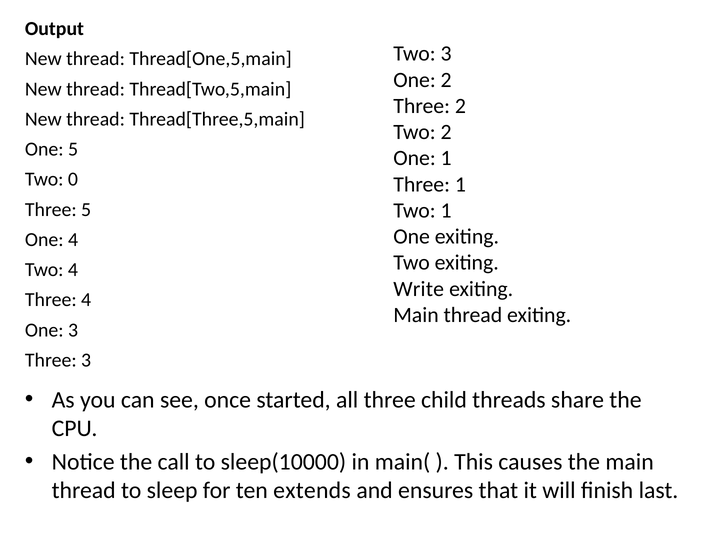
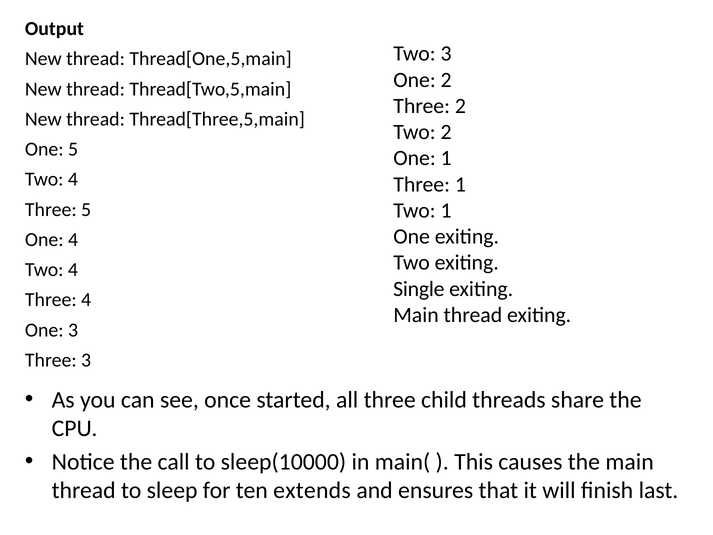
0 at (73, 179): 0 -> 4
Write: Write -> Single
